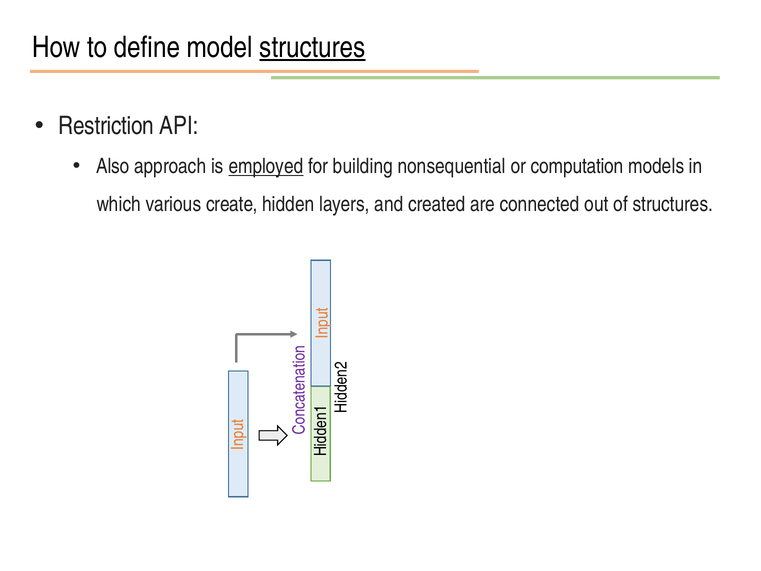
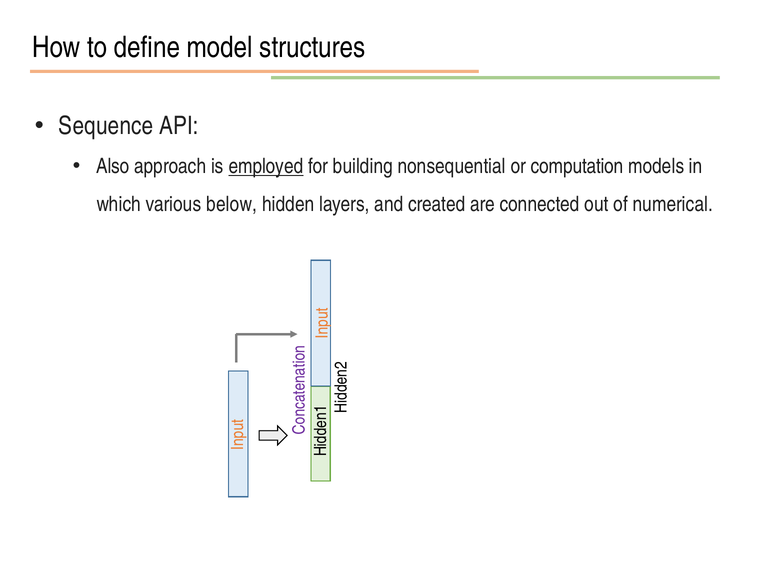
structures at (312, 47) underline: present -> none
Restriction: Restriction -> Sequence
create: create -> below
of structures: structures -> numerical
